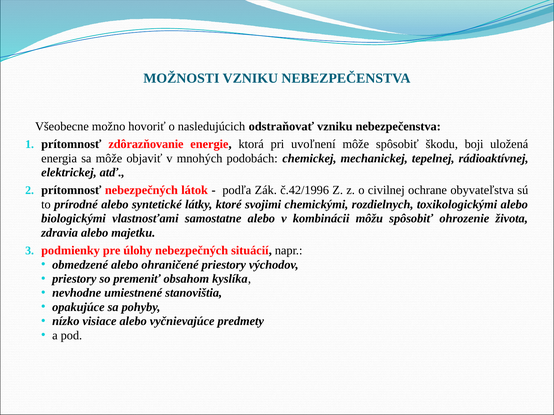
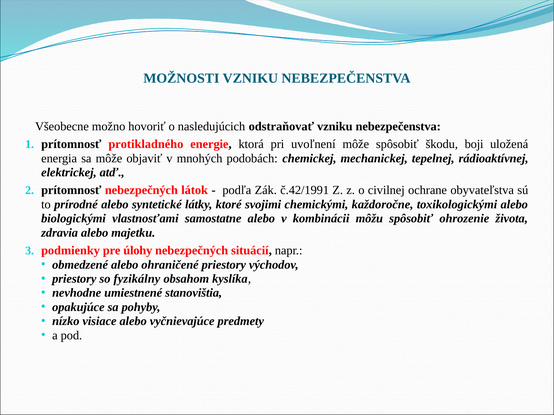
zdôrazňovanie: zdôrazňovanie -> protikladného
č.42/1996: č.42/1996 -> č.42/1991
rozdielnych: rozdielnych -> každoročne
premeniť: premeniť -> fyzikálny
